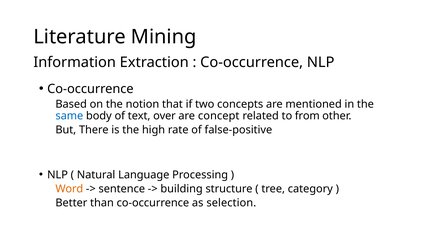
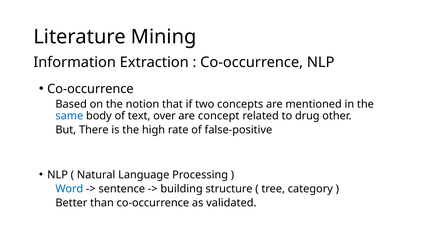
from: from -> drug
Word colour: orange -> blue
selection: selection -> validated
